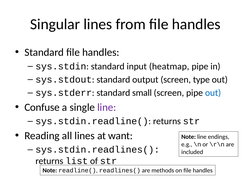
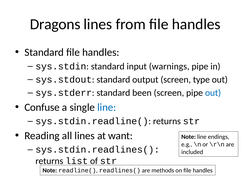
Singular: Singular -> Dragons
heatmap: heatmap -> warnings
small: small -> been
line at (107, 107) colour: purple -> blue
